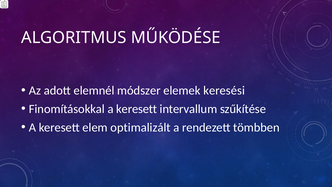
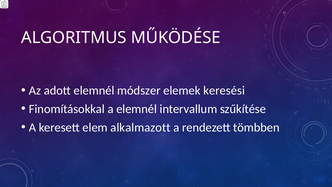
Finomításokkal a keresett: keresett -> elemnél
optimalizált: optimalizált -> alkalmazott
